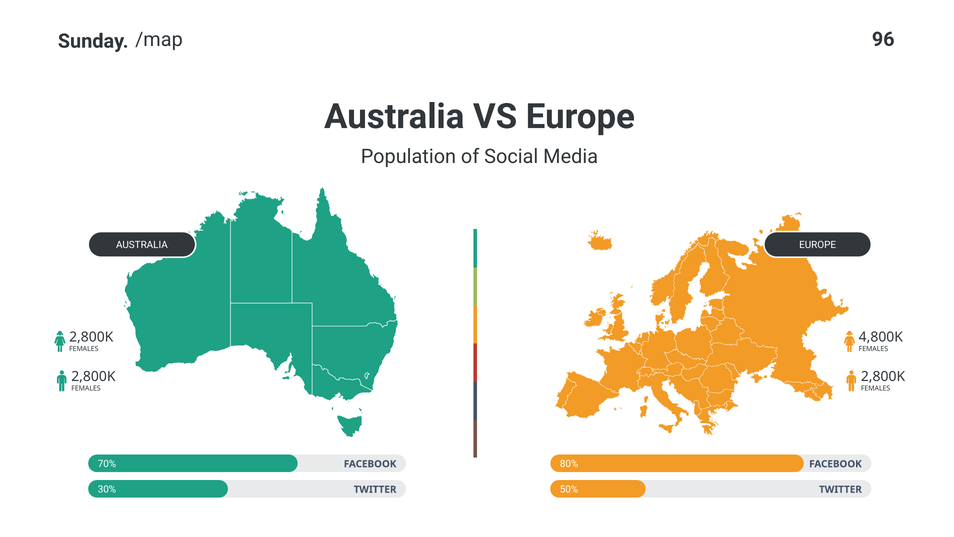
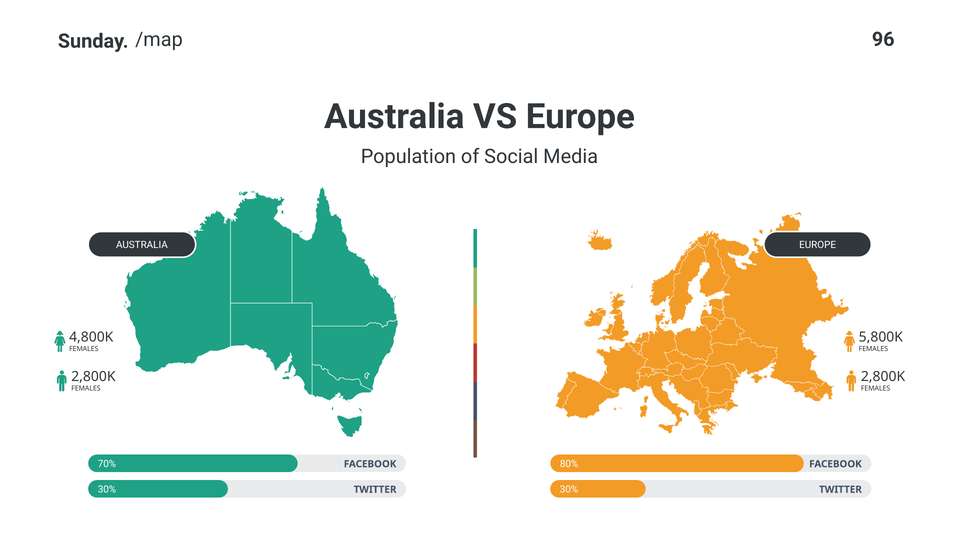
2,800K at (91, 337): 2,800K -> 4,800K
4,800K: 4,800K -> 5,800K
50% at (569, 489): 50% -> 30%
